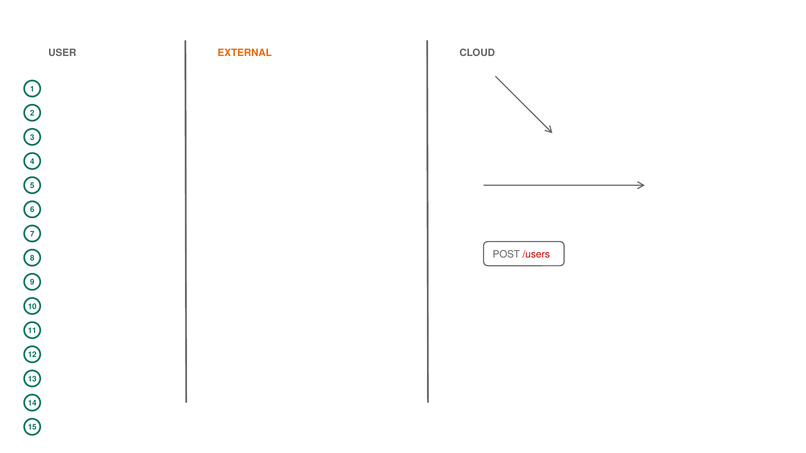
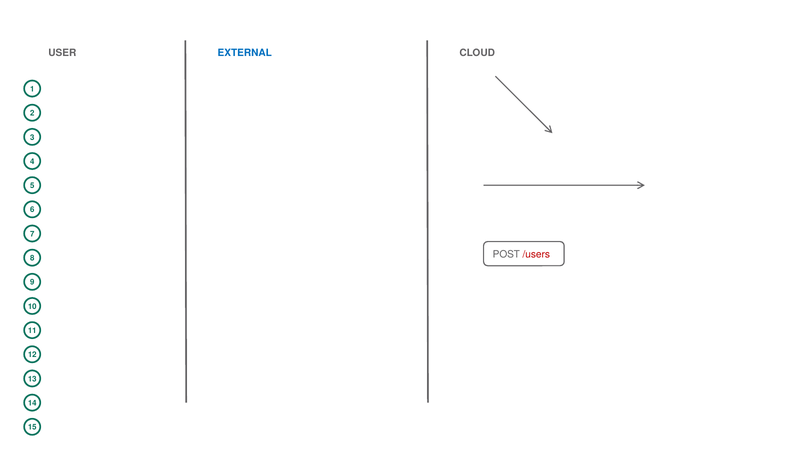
EXTERNAL colour: orange -> blue
